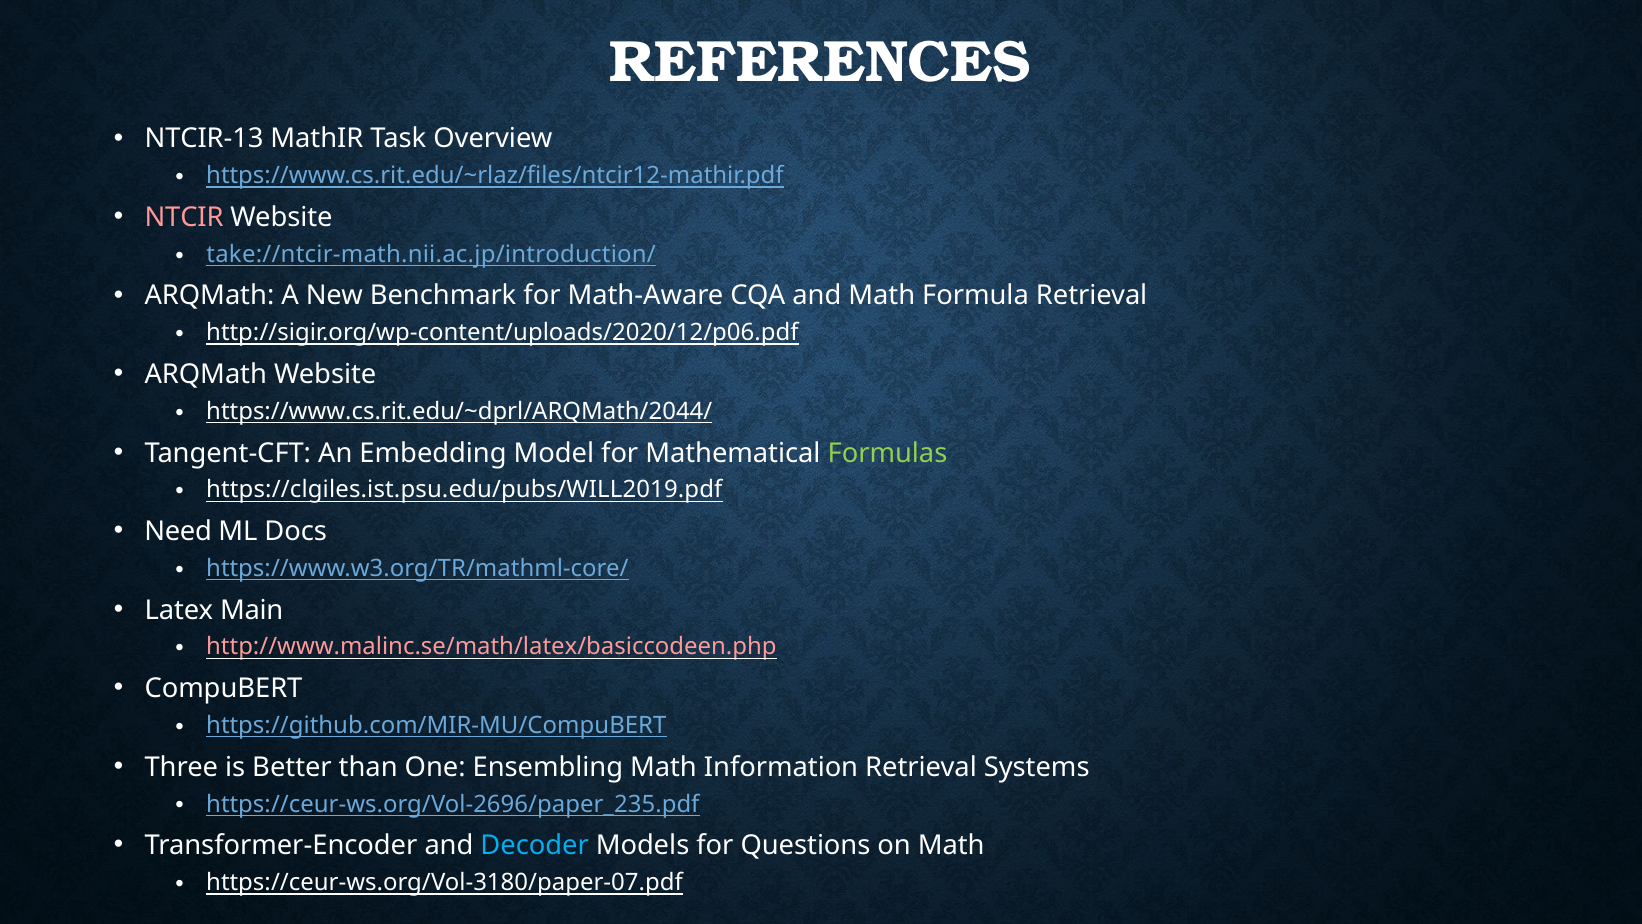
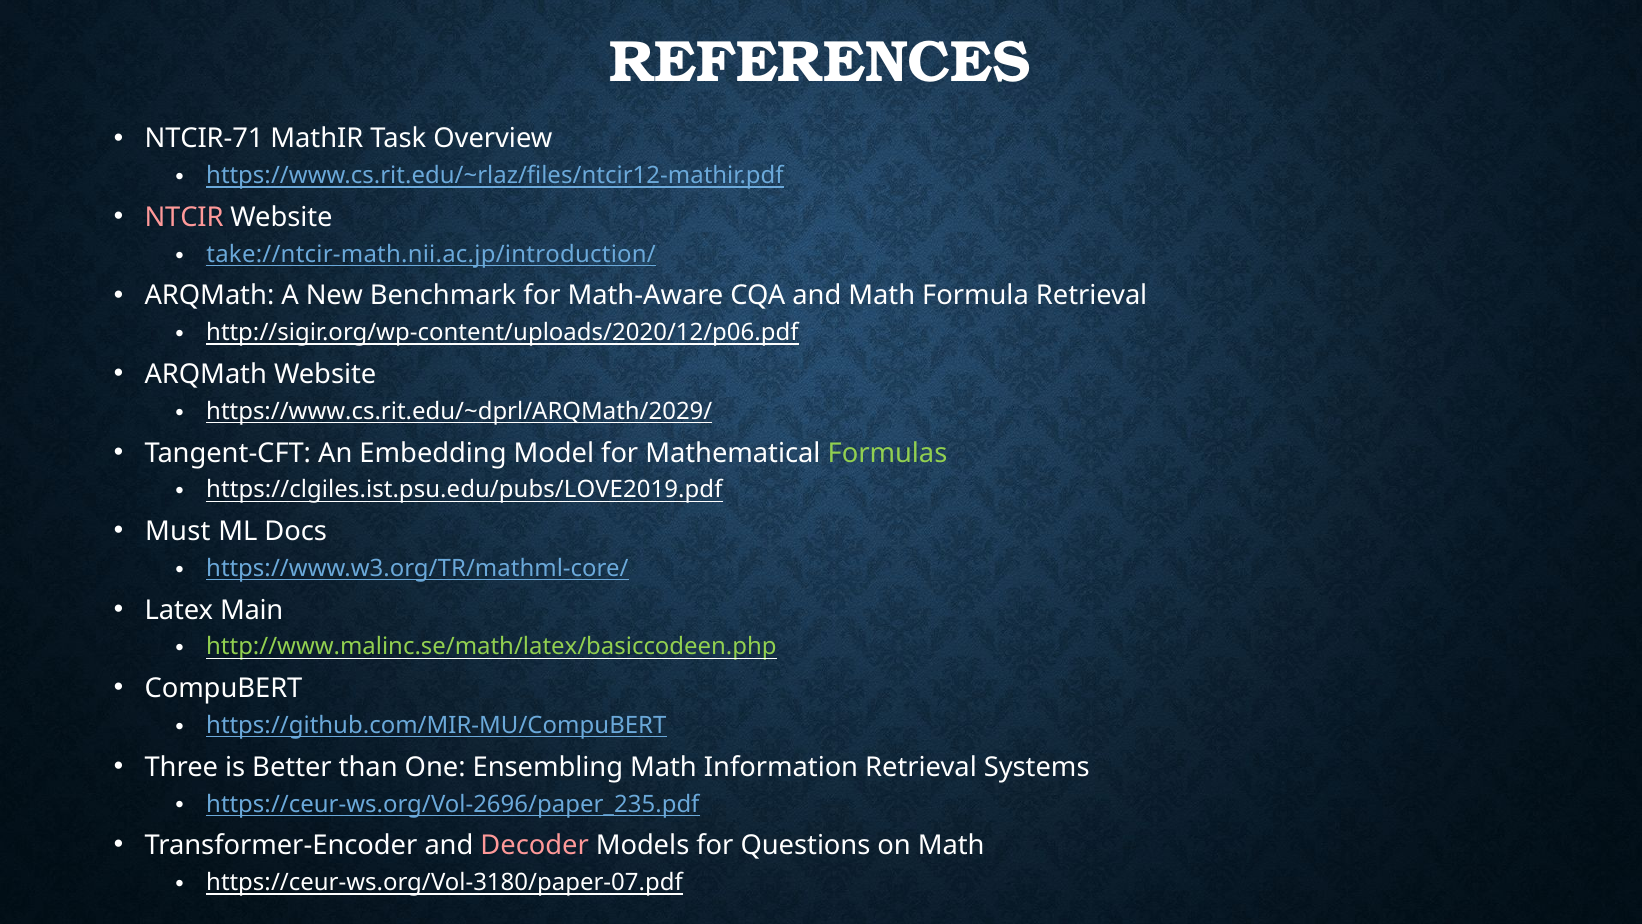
NTCIR-13: NTCIR-13 -> NTCIR-71
https://www.cs.rit.edu/~dprl/ARQMath/2044/: https://www.cs.rit.edu/~dprl/ARQMath/2044/ -> https://www.cs.rit.edu/~dprl/ARQMath/2029/
https://clgiles.ist.psu.edu/pubs/WILL2019.pdf: https://clgiles.ist.psu.edu/pubs/WILL2019.pdf -> https://clgiles.ist.psu.edu/pubs/LOVE2019.pdf
Need: Need -> Must
http://www.malinc.se/math/latex/basiccodeen.php colour: pink -> light green
Decoder colour: light blue -> pink
